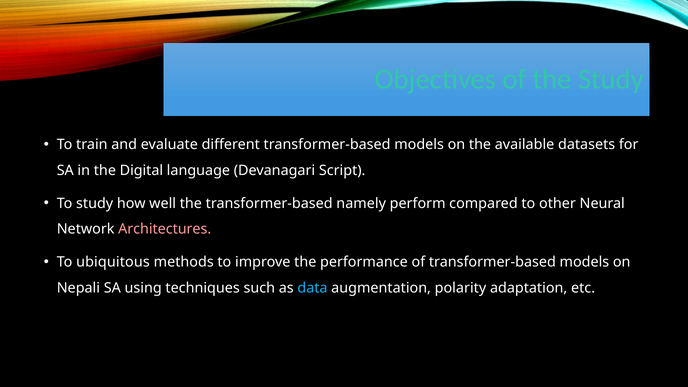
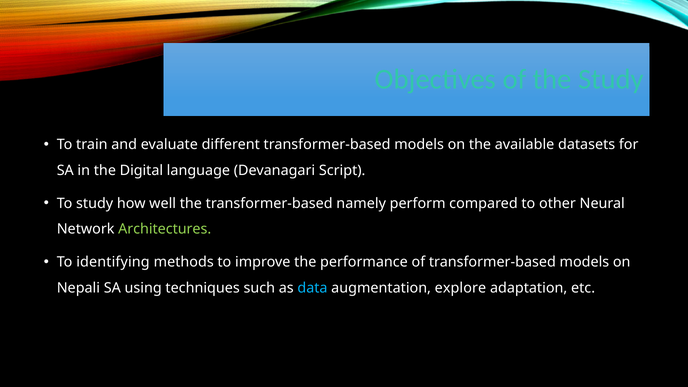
Architectures colour: pink -> light green
ubiquitous: ubiquitous -> identifying
polarity: polarity -> explore
